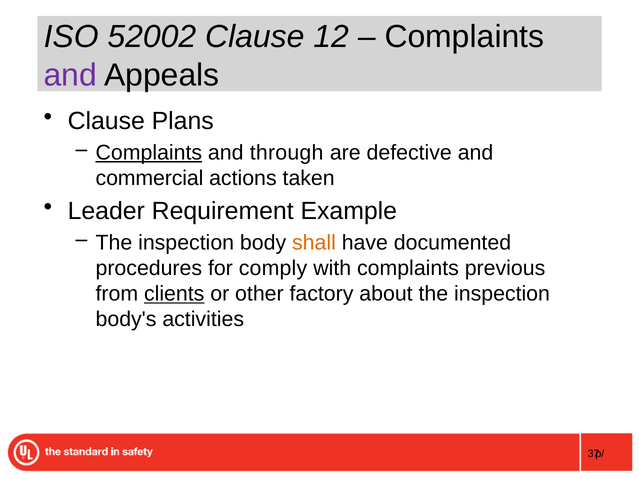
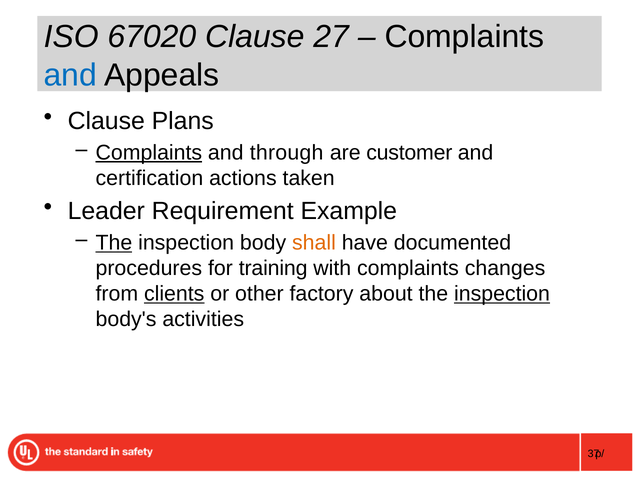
52002: 52002 -> 67020
12: 12 -> 27
and at (70, 75) colour: purple -> blue
defective: defective -> customer
commercial: commercial -> certification
The at (114, 243) underline: none -> present
comply: comply -> training
previous: previous -> changes
inspection at (502, 294) underline: none -> present
